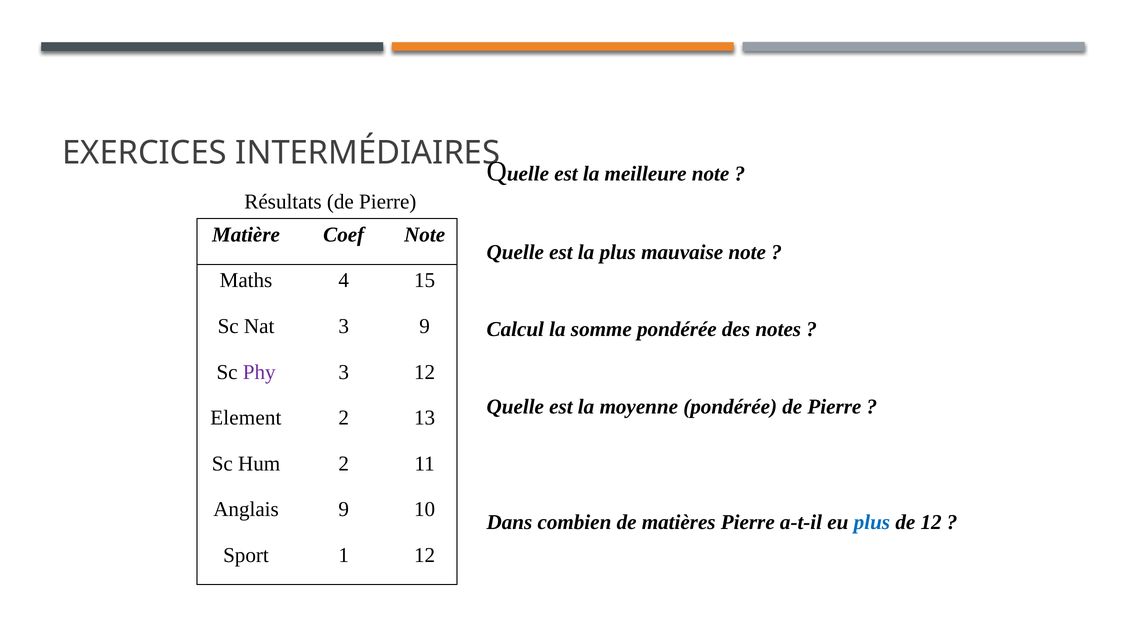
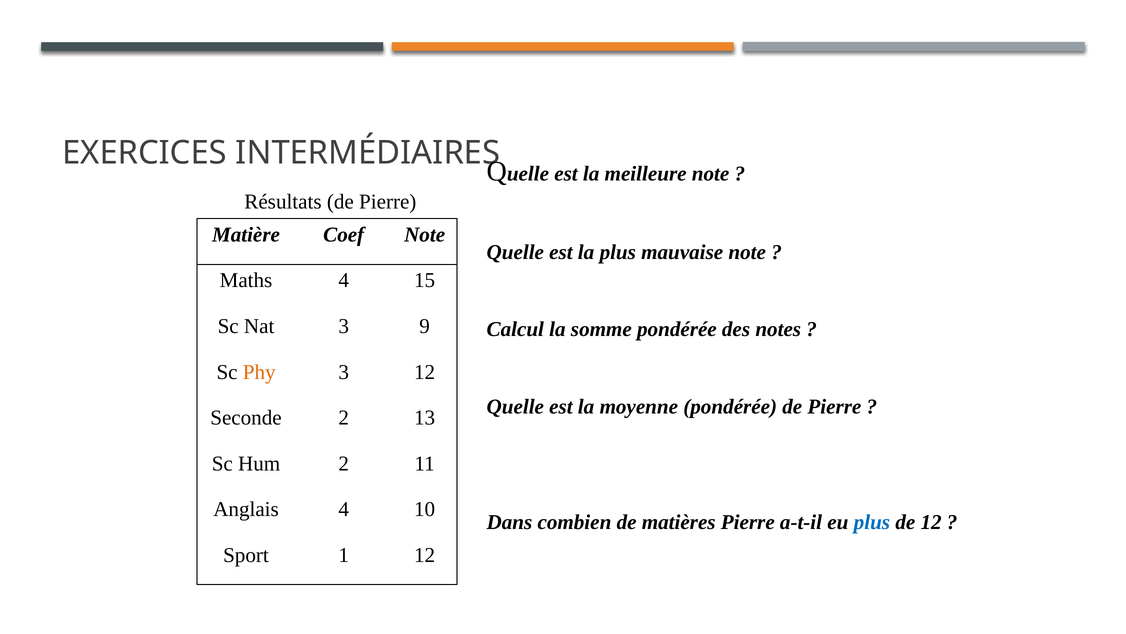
Phy colour: purple -> orange
Element: Element -> Seconde
Anglais 9: 9 -> 4
